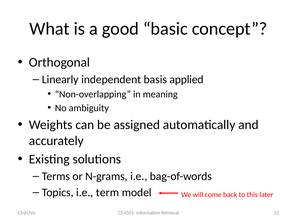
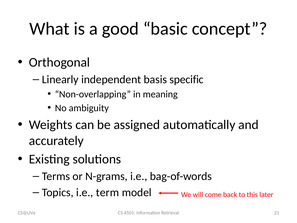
applied: applied -> specific
